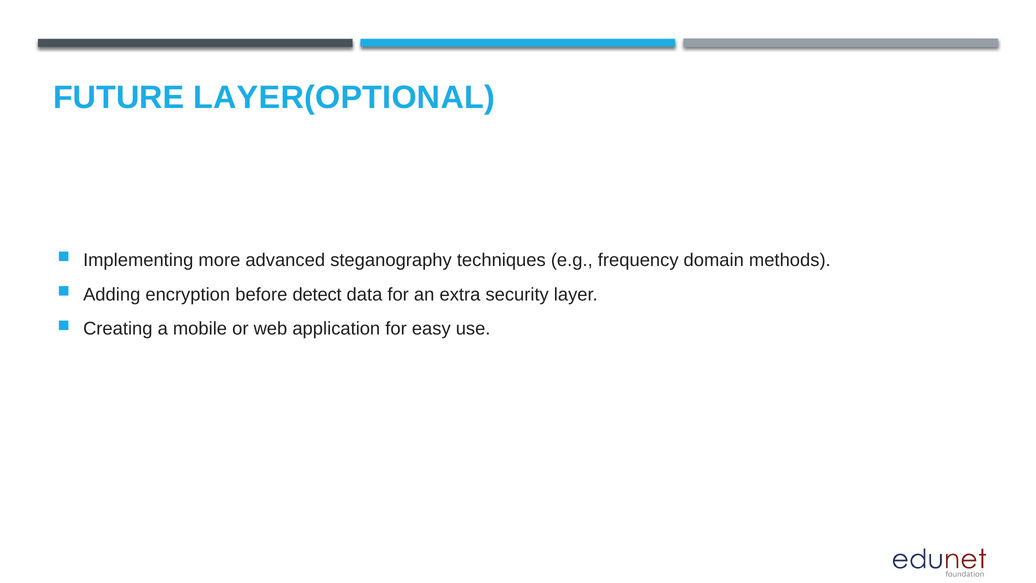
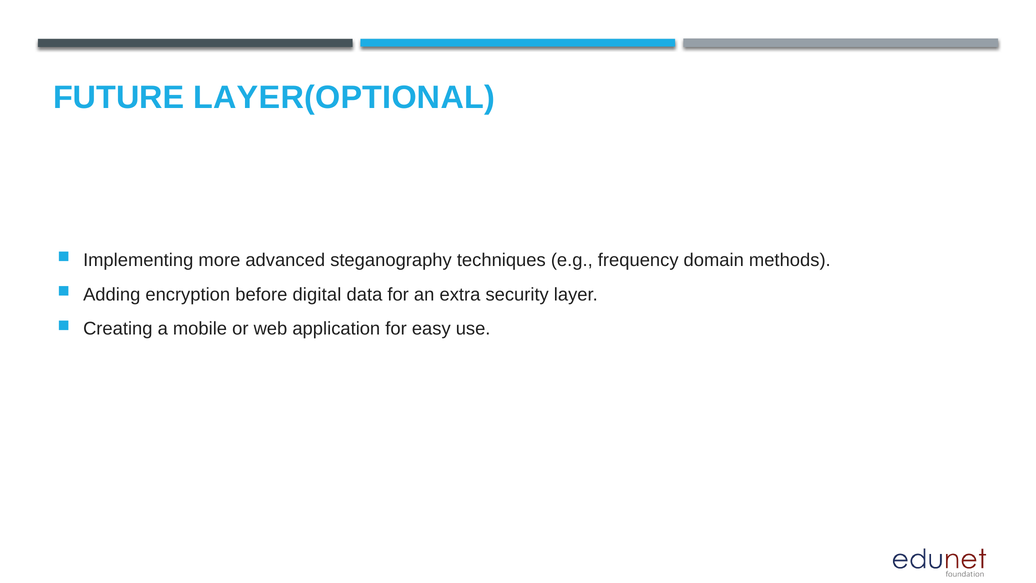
detect: detect -> digital
